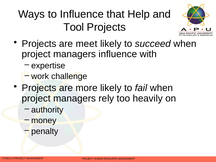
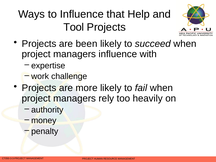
meet: meet -> been
